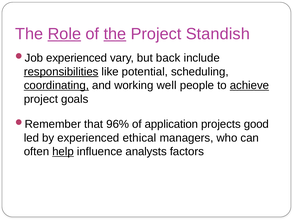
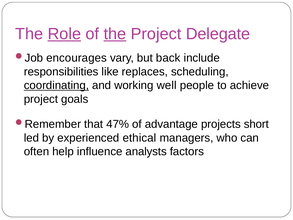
Standish: Standish -> Delegate
experienced at (77, 58): experienced -> encourages
responsibilities underline: present -> none
potential: potential -> replaces
achieve underline: present -> none
96%: 96% -> 47%
application: application -> advantage
good: good -> short
help underline: present -> none
